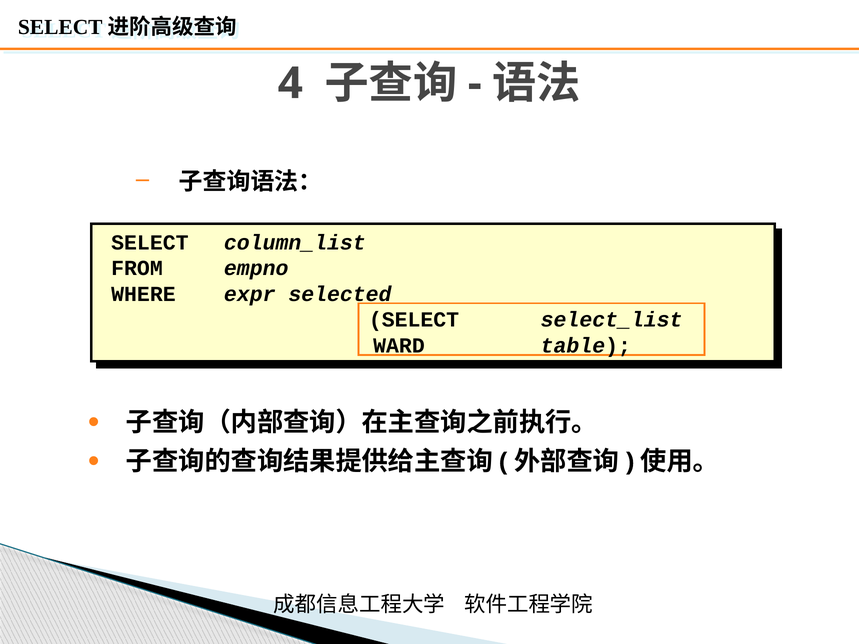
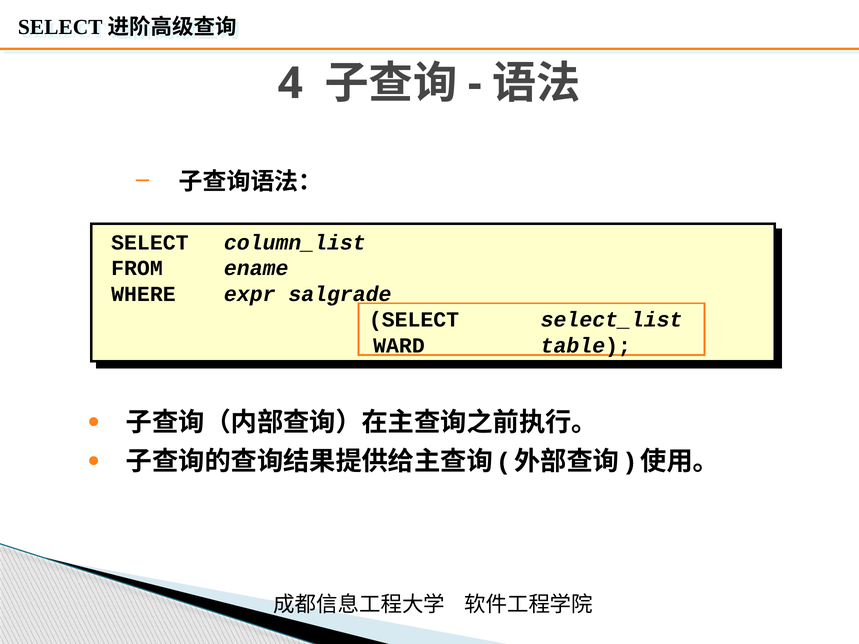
empno: empno -> ename
selected: selected -> salgrade
